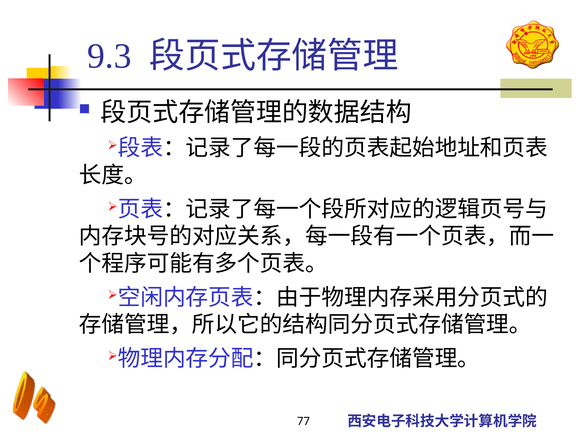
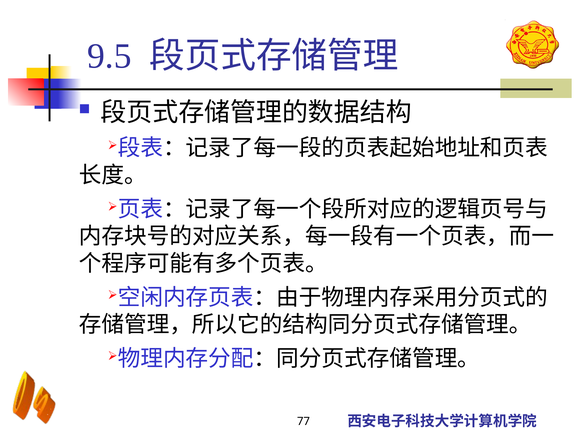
9.3: 9.3 -> 9.5
